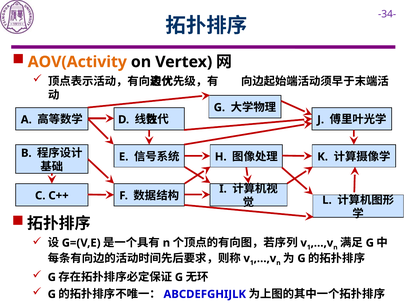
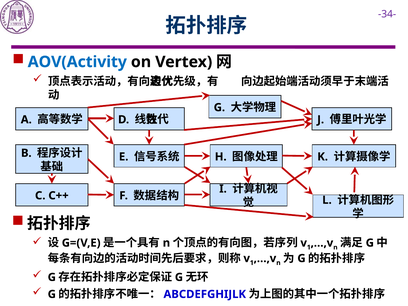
AOV(Activity colour: orange -> blue
